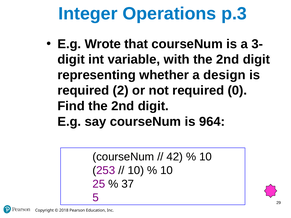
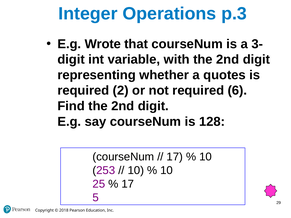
design: design -> quotes
0: 0 -> 6
964: 964 -> 128
42 at (175, 157): 42 -> 17
37 at (128, 184): 37 -> 17
